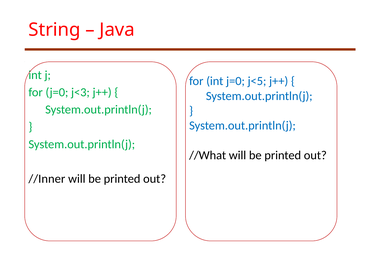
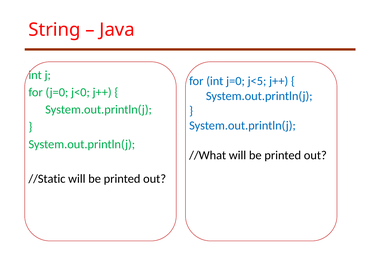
j<3: j<3 -> j<0
//Inner: //Inner -> //Static
